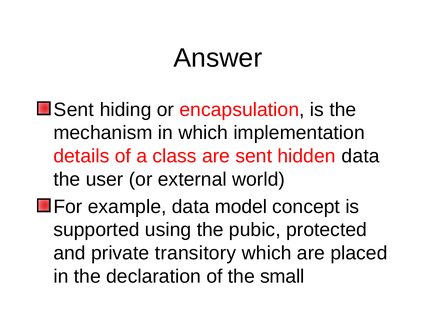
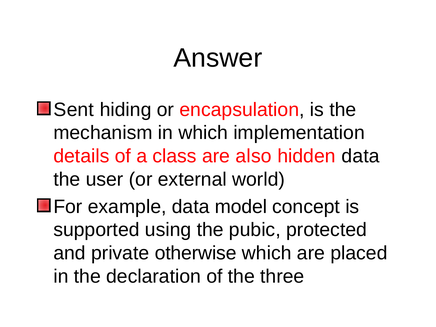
are sent: sent -> also
transitory: transitory -> otherwise
small: small -> three
